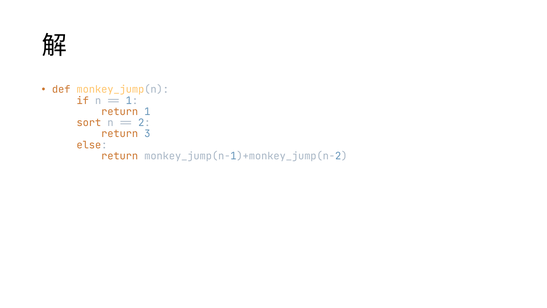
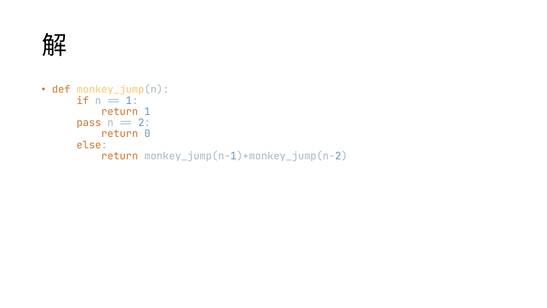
sort: sort -> pass
3: 3 -> 0
